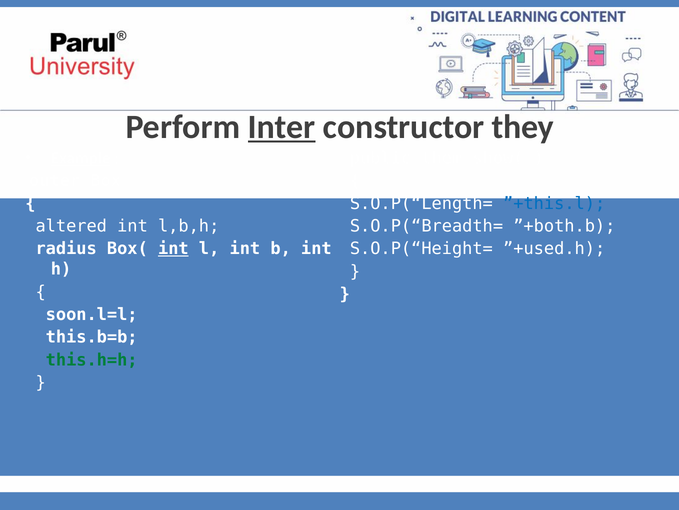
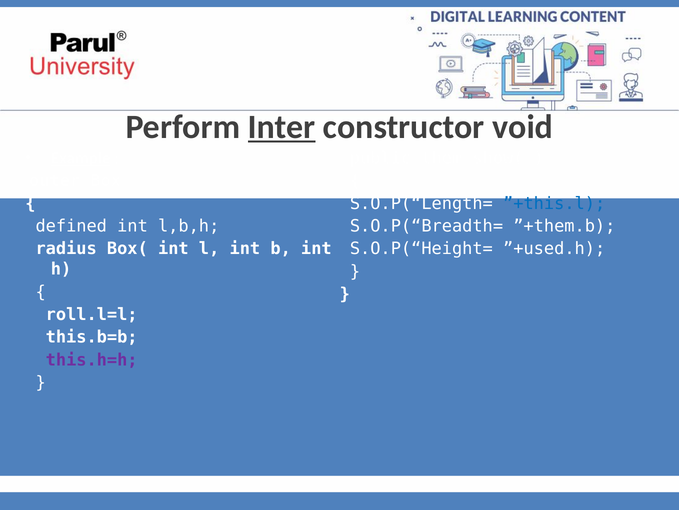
they: they -> void
altered: altered -> defined
”+both.b: ”+both.b -> ”+them.b
int at (173, 249) underline: present -> none
soon.l=l: soon.l=l -> roll.l=l
this.h=h colour: green -> purple
